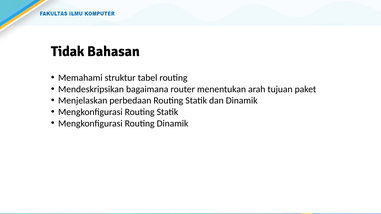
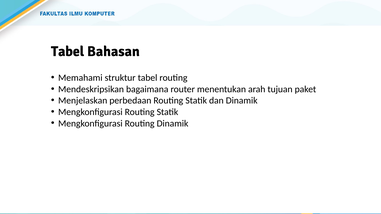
Tidak at (68, 51): Tidak -> Tabel
